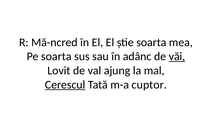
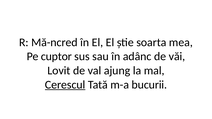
Pe soarta: soarta -> cuptor
văi underline: present -> none
cuptor: cuptor -> bucurii
